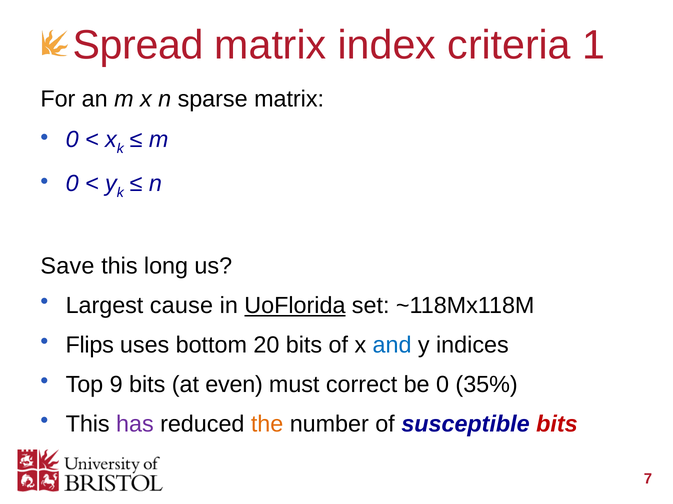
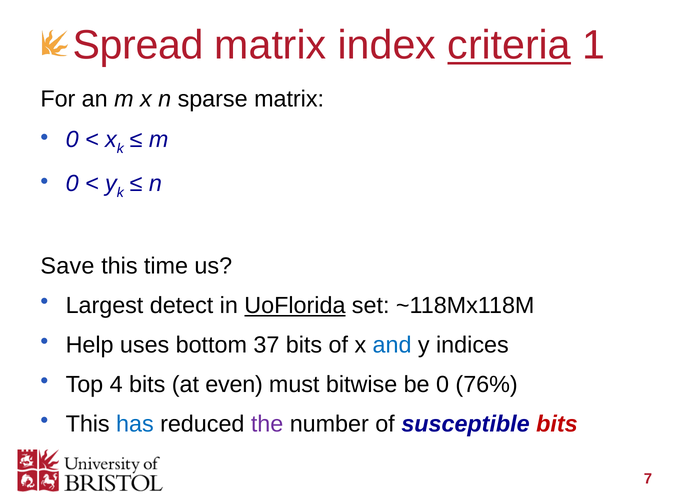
criteria underline: none -> present
long: long -> time
cause: cause -> detect
Flips: Flips -> Help
20: 20 -> 37
9: 9 -> 4
correct: correct -> bitwise
35%: 35% -> 76%
has colour: purple -> blue
the colour: orange -> purple
